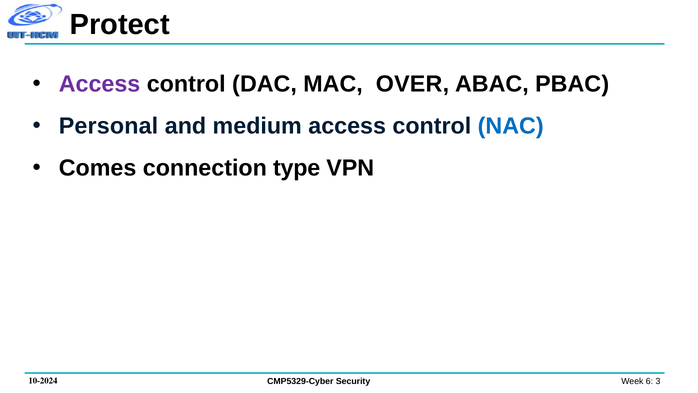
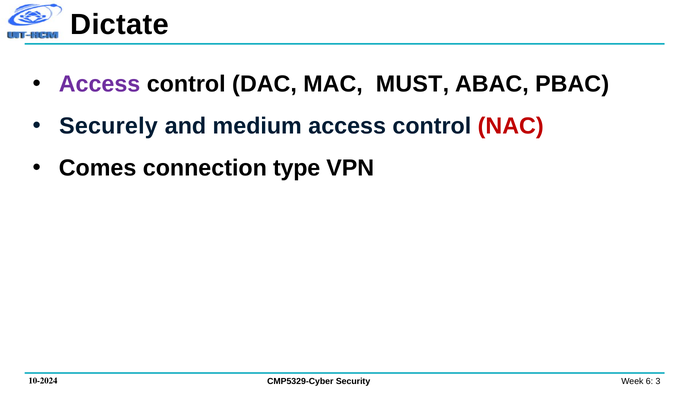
Protect: Protect -> Dictate
OVER: OVER -> MUST
Personal: Personal -> Securely
NAC colour: blue -> red
